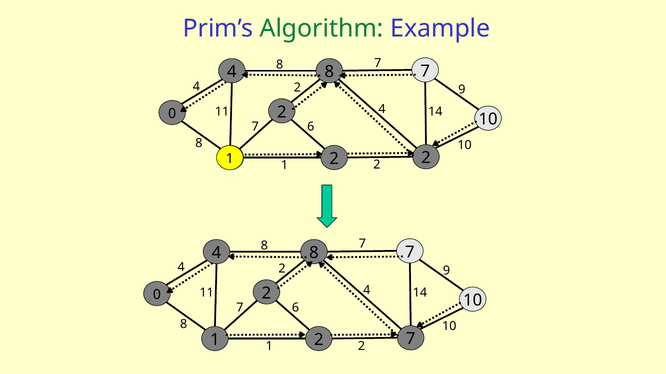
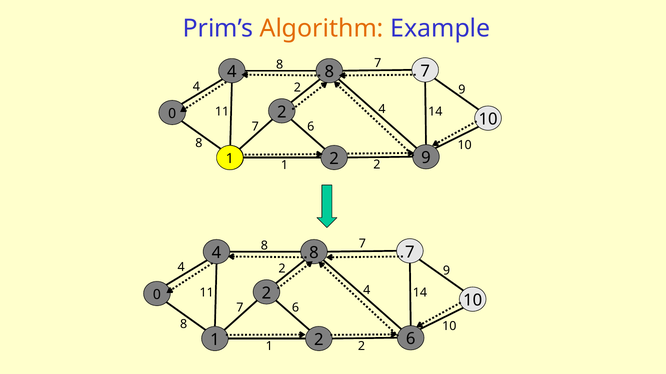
Algorithm colour: green -> orange
2 at (426, 158): 2 -> 9
7 at (411, 339): 7 -> 6
